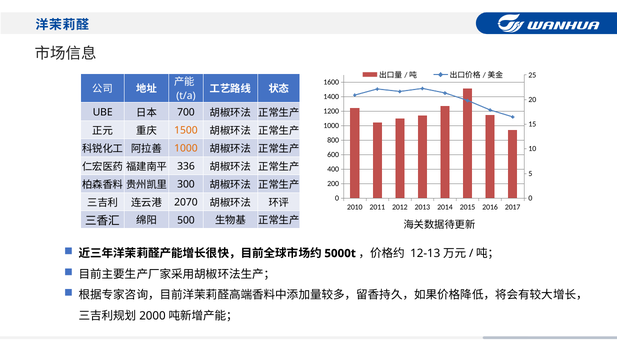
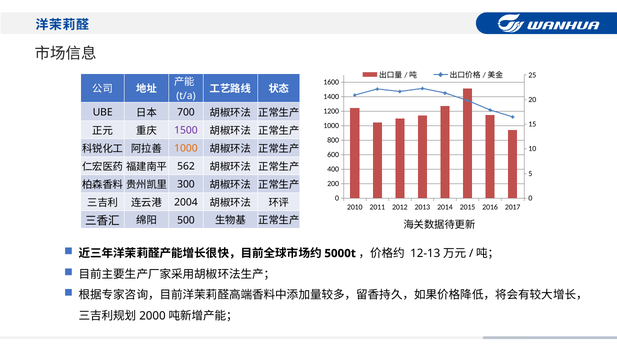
1500 colour: orange -> purple
336: 336 -> 562
2070: 2070 -> 2004
